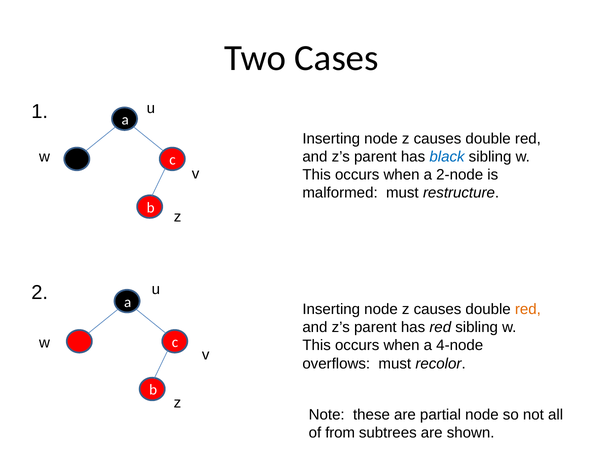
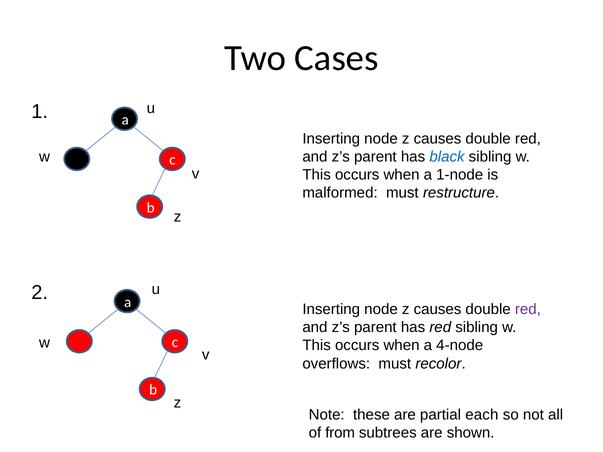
2-node: 2-node -> 1-node
red at (528, 310) colour: orange -> purple
partial node: node -> each
